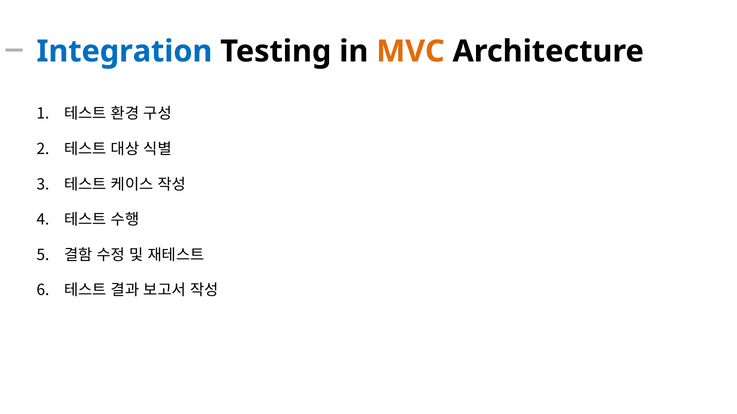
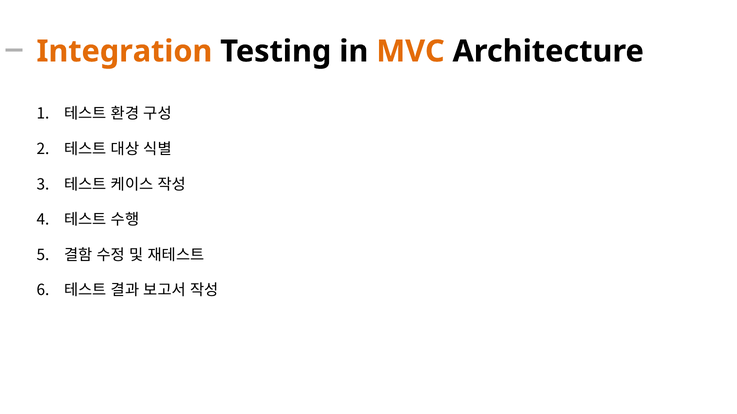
Integration colour: blue -> orange
